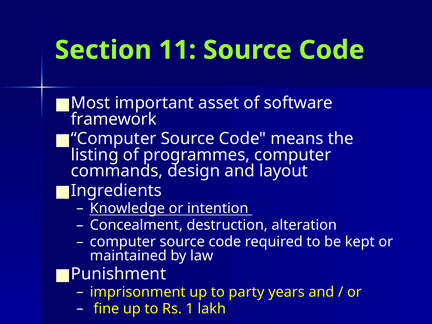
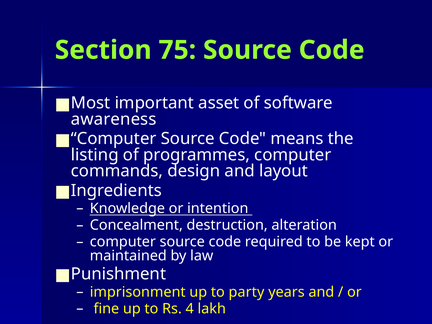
11: 11 -> 75
framework: framework -> awareness
1: 1 -> 4
